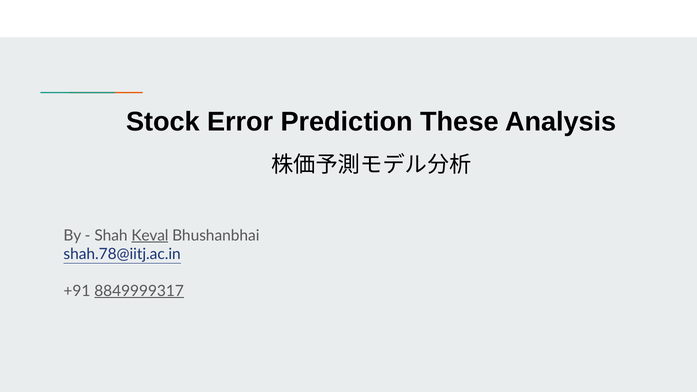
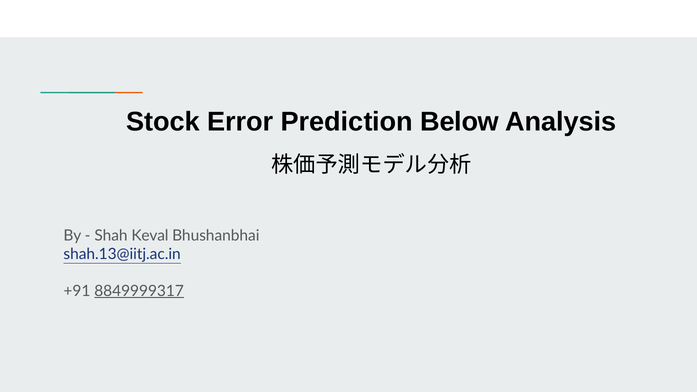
These: These -> Below
Keval underline: present -> none
shah.78@iitj.ac.in: shah.78@iitj.ac.in -> shah.13@iitj.ac.in
